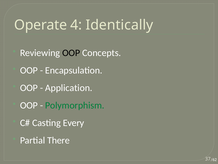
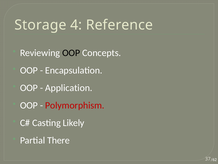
Operate: Operate -> Storage
Identically: Identically -> Reference
Polymorphism colour: green -> red
Every: Every -> Likely
